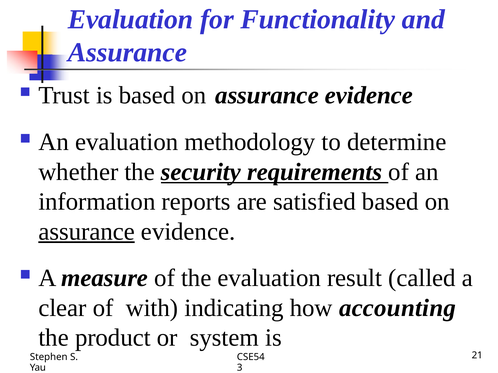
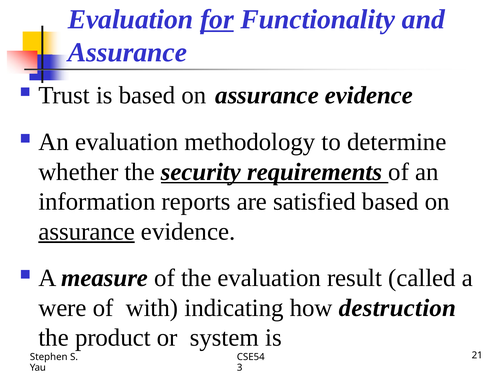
for underline: none -> present
clear: clear -> were
accounting: accounting -> destruction
